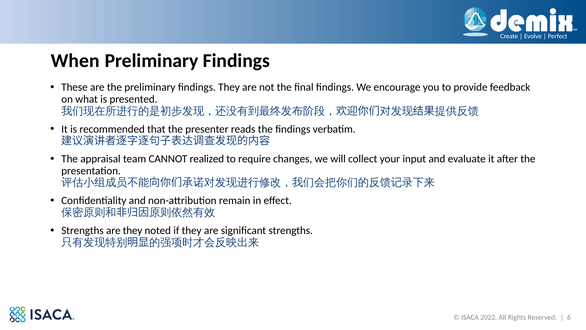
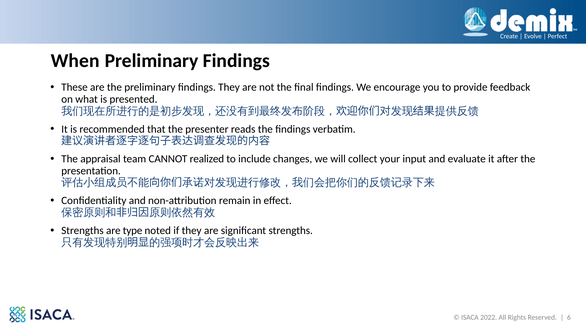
require: require -> include
are they: they -> type
